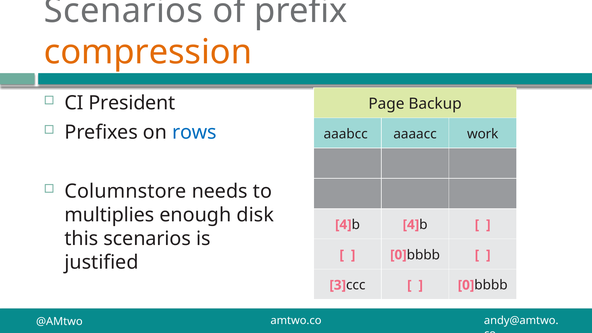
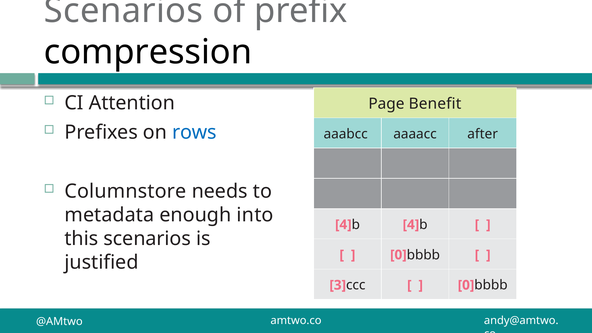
compression colour: orange -> black
President: President -> Attention
Backup: Backup -> Benefit
work: work -> after
multiplies: multiplies -> metadata
disk: disk -> into
